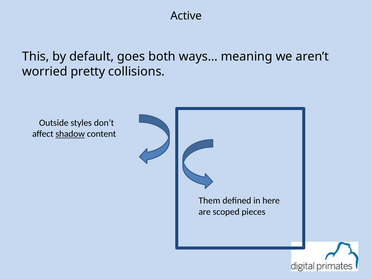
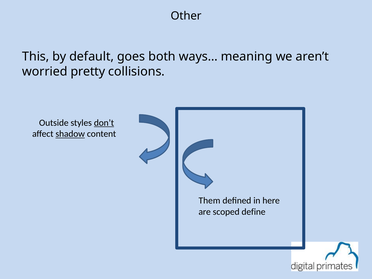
Active: Active -> Other
don’t underline: none -> present
pieces: pieces -> define
